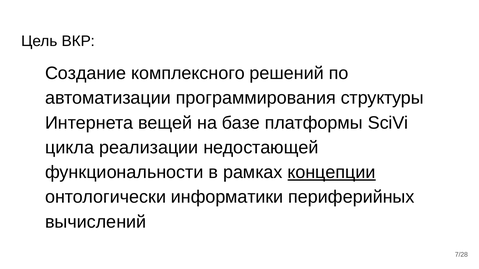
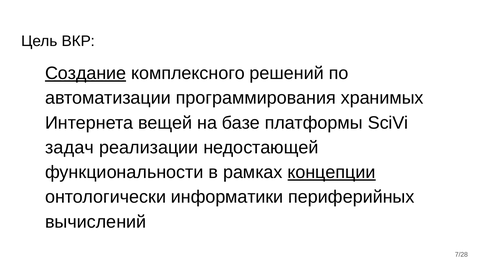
Создание underline: none -> present
структуры: структуры -> хранимых
цикла: цикла -> задач
